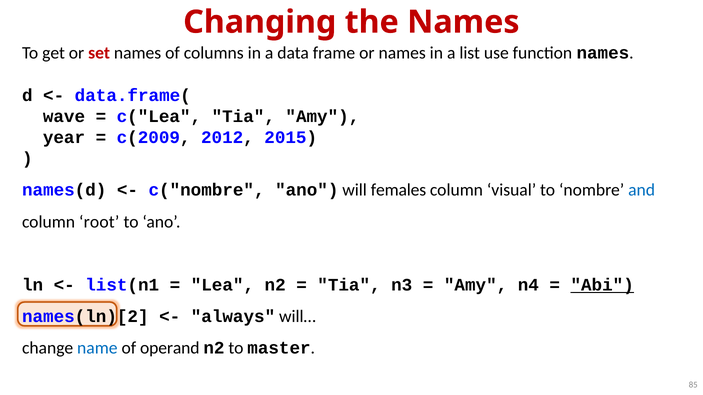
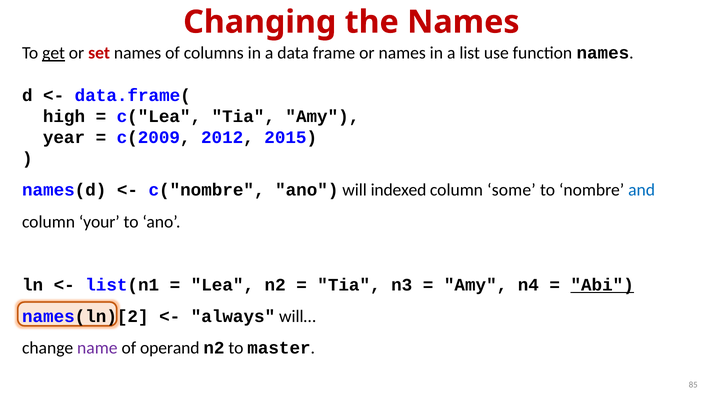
get underline: none -> present
wave: wave -> high
females: females -> indexed
visual: visual -> some
root: root -> your
name colour: blue -> purple
